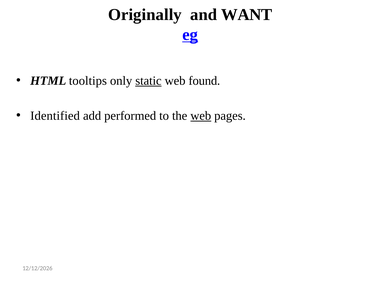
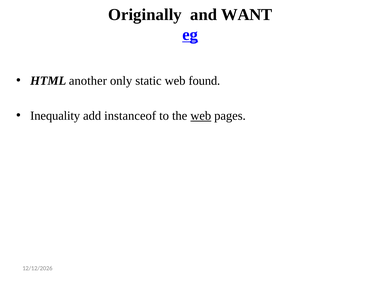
tooltips: tooltips -> another
static underline: present -> none
Identified: Identified -> Inequality
performed: performed -> instanceof
